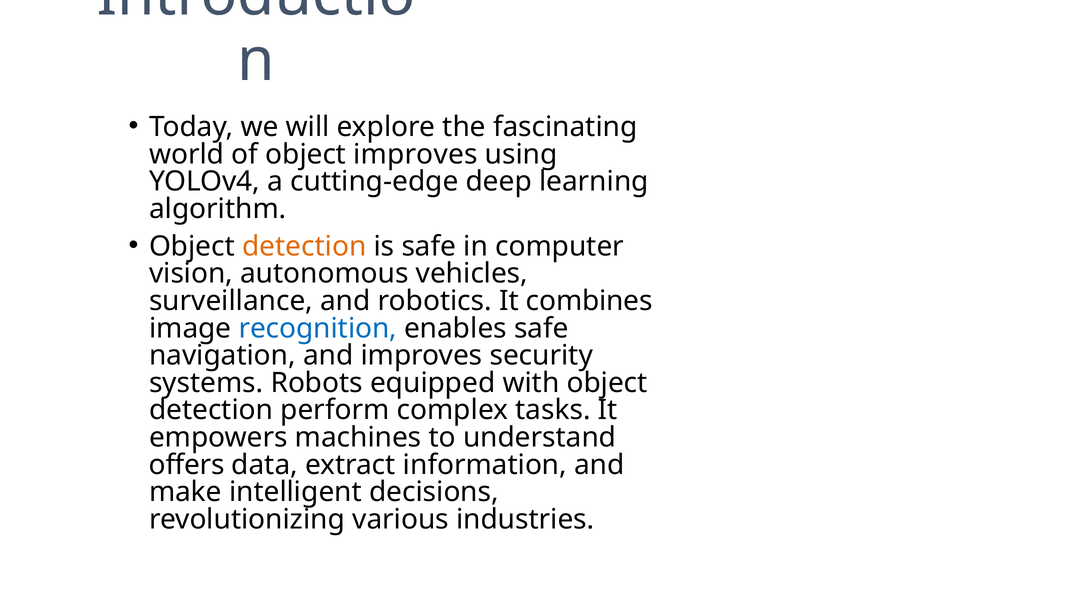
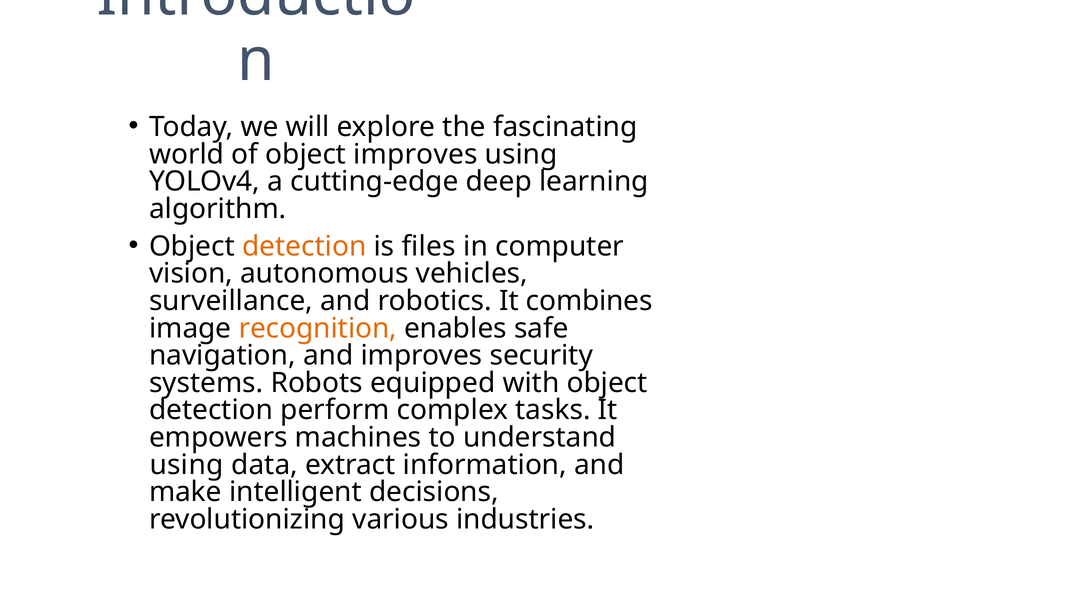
is safe: safe -> files
recognition colour: blue -> orange
offers at (187, 465): offers -> using
